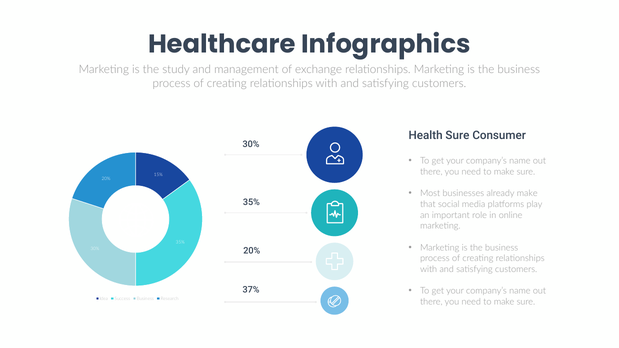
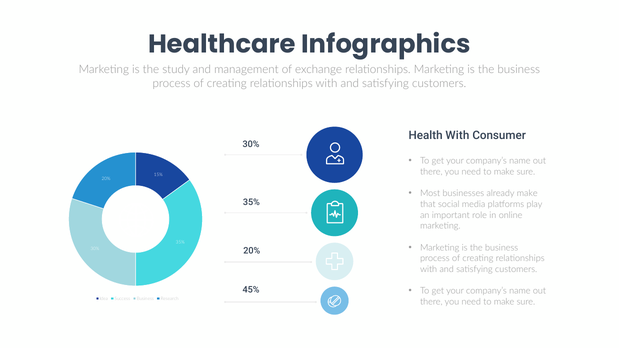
Health Sure: Sure -> With
37%: 37% -> 45%
